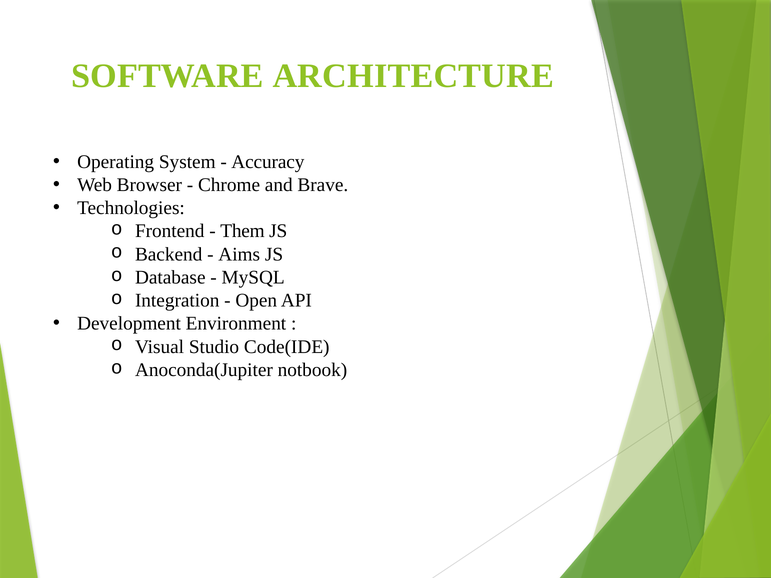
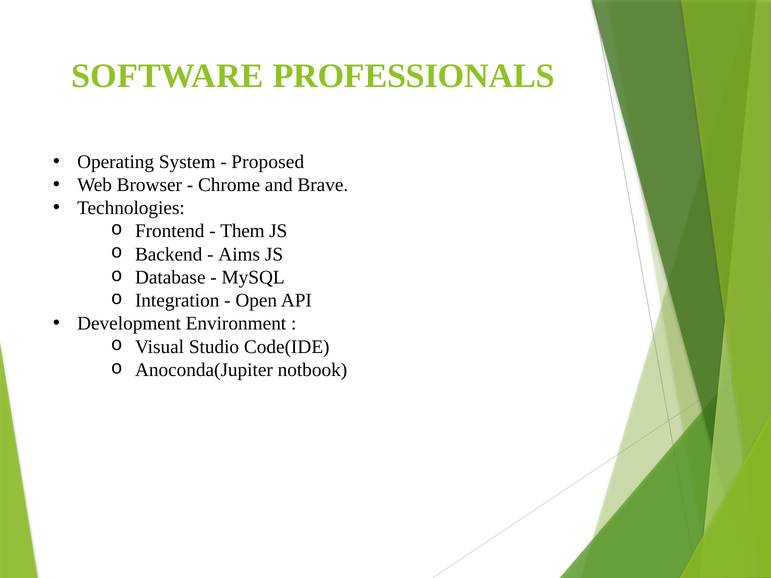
ARCHITECTURE: ARCHITECTURE -> PROFESSIONALS
Accuracy: Accuracy -> Proposed
